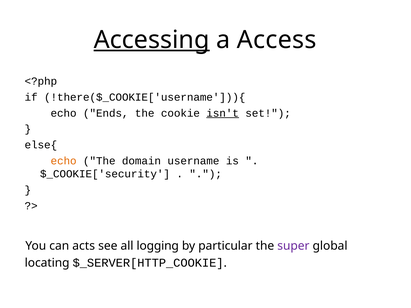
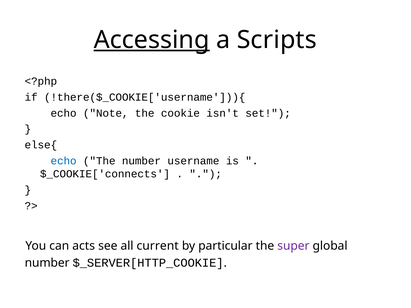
Access: Access -> Scripts
Ends: Ends -> Note
isn't underline: present -> none
echo at (64, 161) colour: orange -> blue
The domain: domain -> number
$_COOKIE['security: $_COOKIE['security -> $_COOKIE['connects
logging: logging -> current
locating at (47, 263): locating -> number
